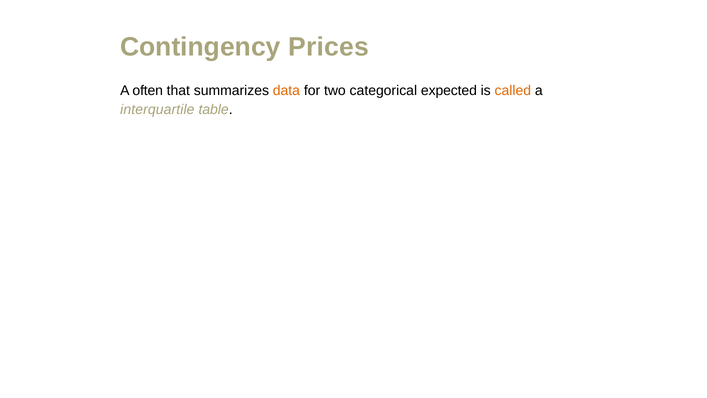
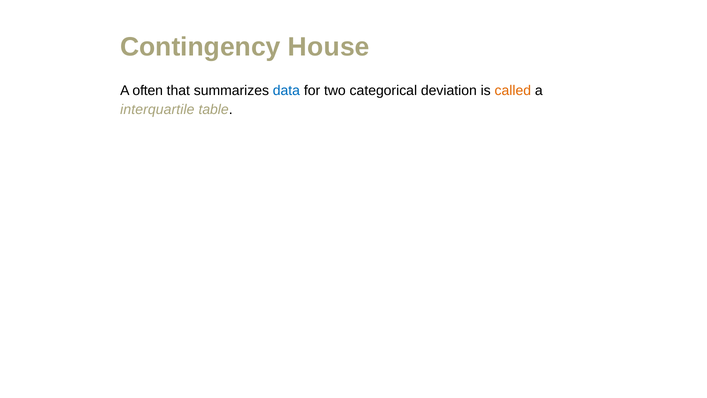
Prices: Prices -> House
data colour: orange -> blue
expected: expected -> deviation
